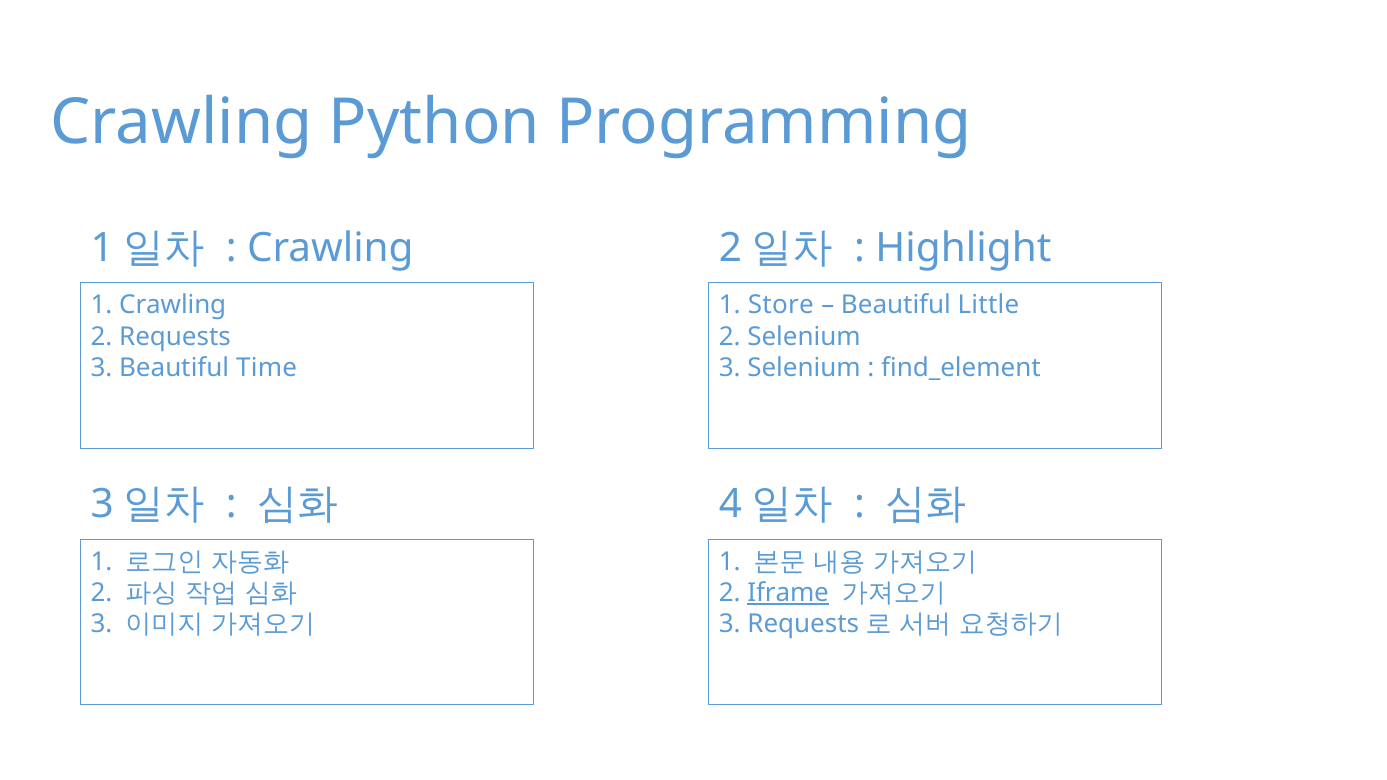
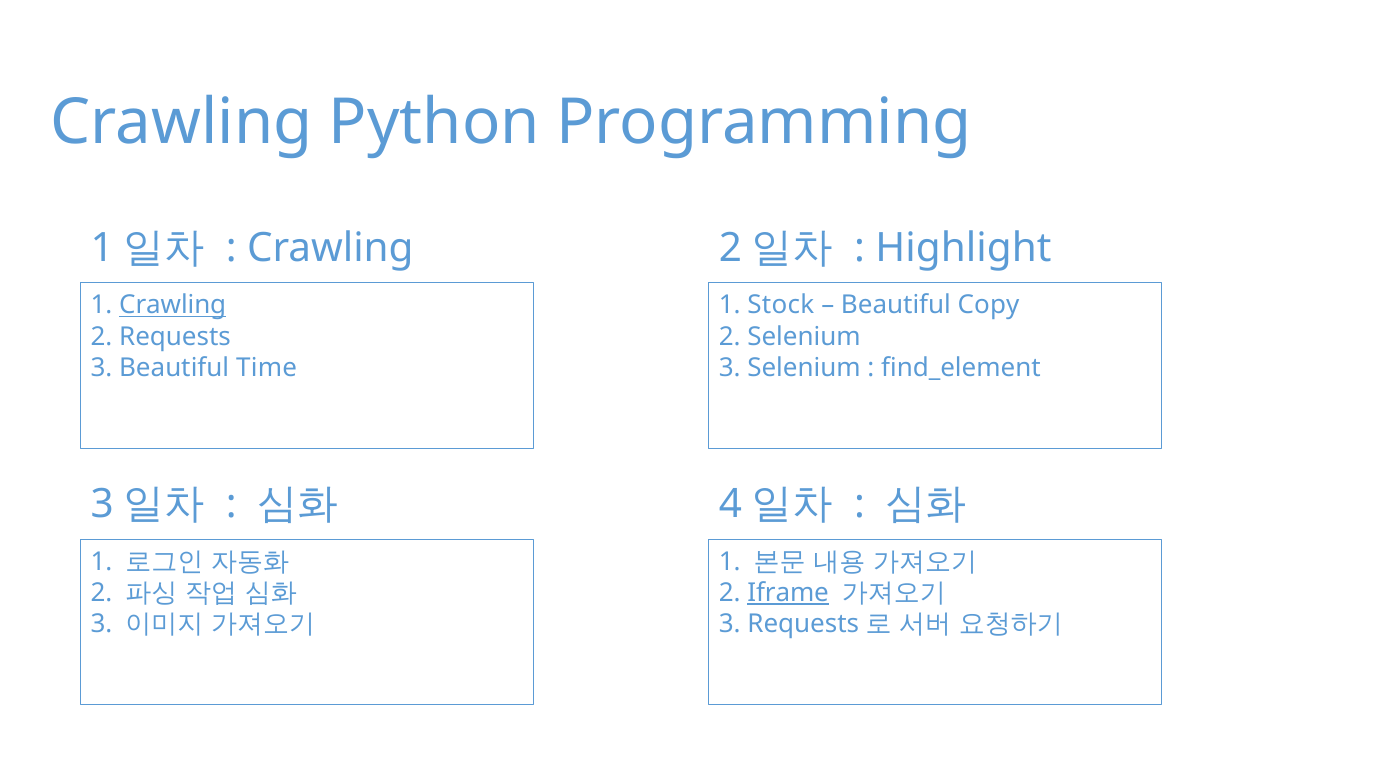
Crawling at (173, 305) underline: none -> present
Store: Store -> Stock
Little: Little -> Copy
